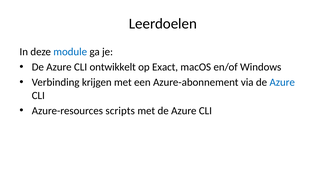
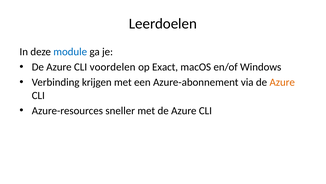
ontwikkelt: ontwikkelt -> voordelen
Azure at (282, 82) colour: blue -> orange
scripts: scripts -> sneller
